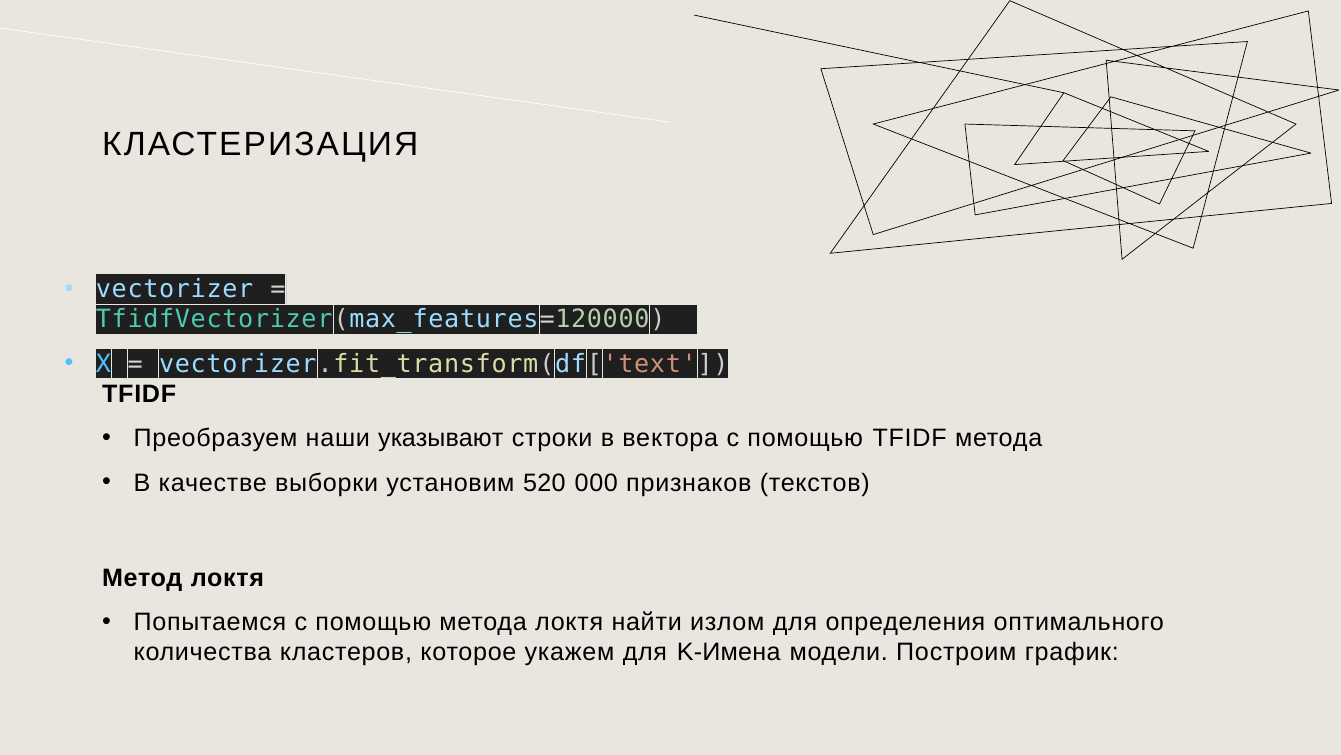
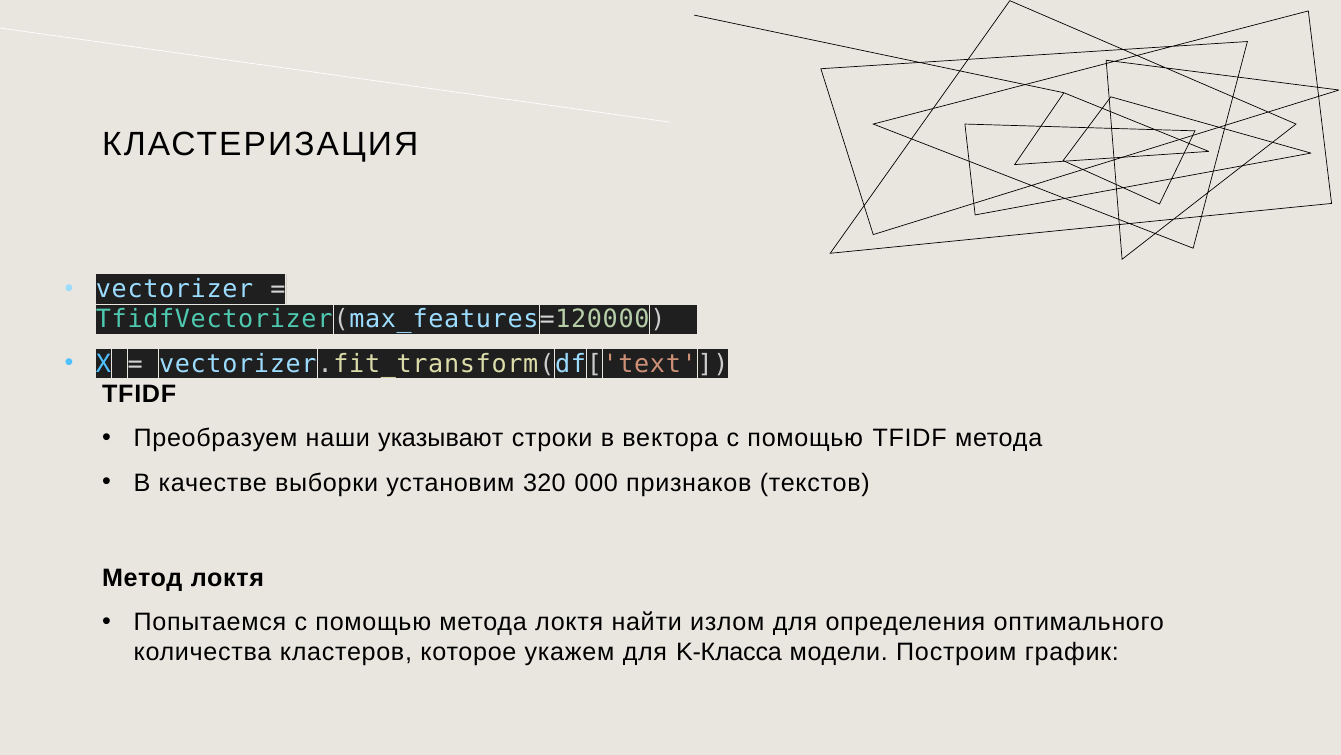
520: 520 -> 320
K-Имена: K-Имена -> K-Класса
